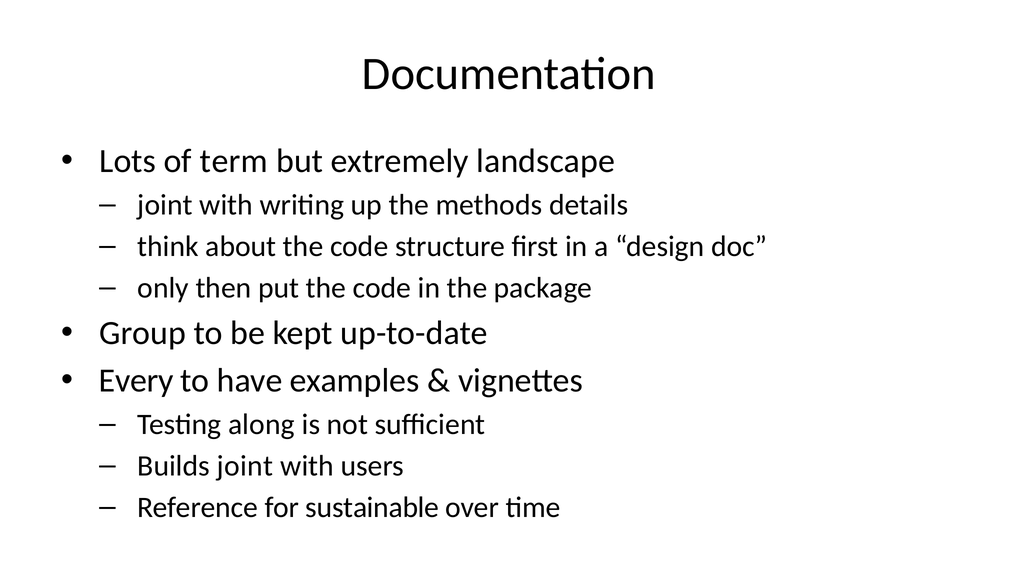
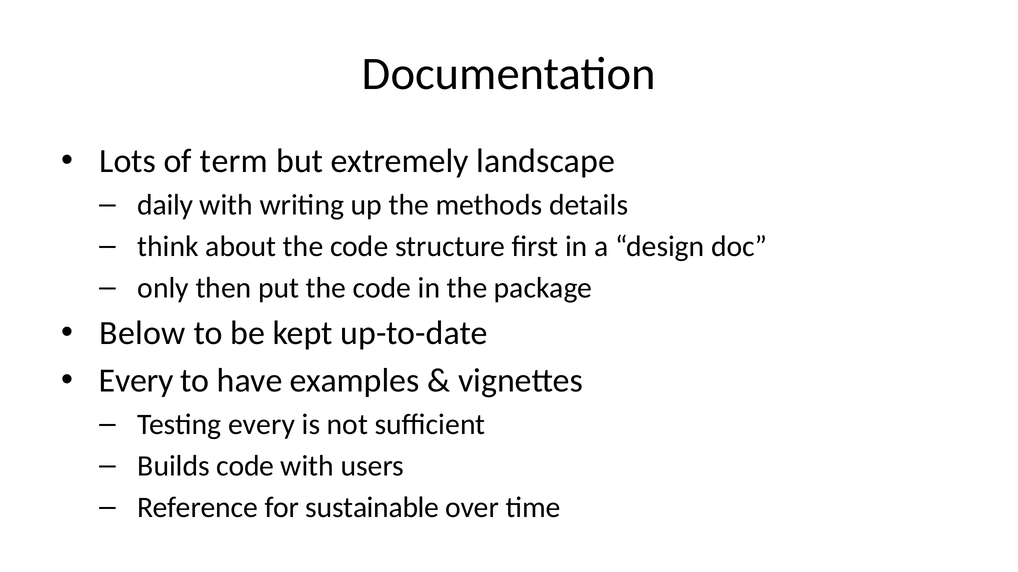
joint at (165, 205): joint -> daily
Group: Group -> Below
Testing along: along -> every
Builds joint: joint -> code
